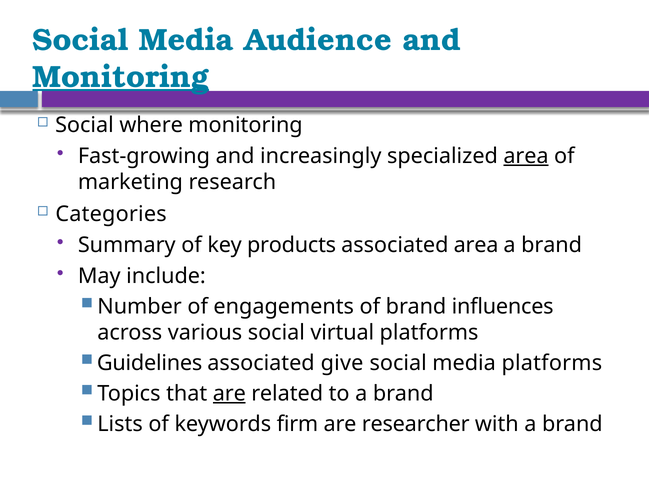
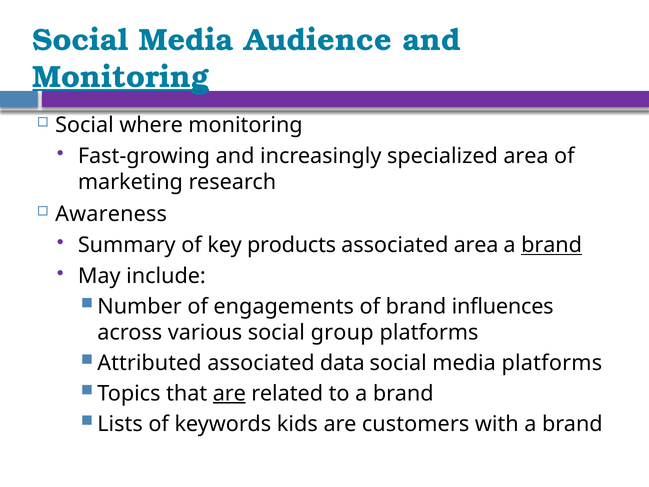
area at (526, 156) underline: present -> none
Categories: Categories -> Awareness
brand at (552, 245) underline: none -> present
virtual: virtual -> group
Guidelines: Guidelines -> Attributed
give: give -> data
firm: firm -> kids
researcher: researcher -> customers
